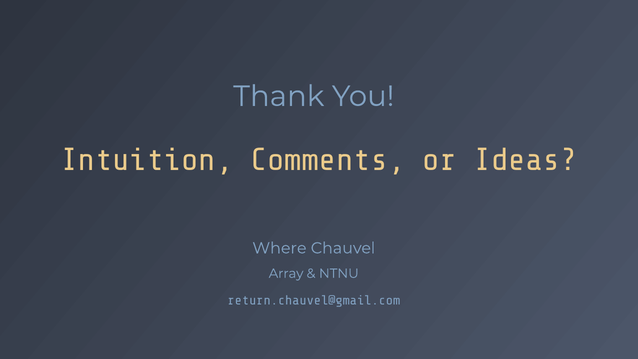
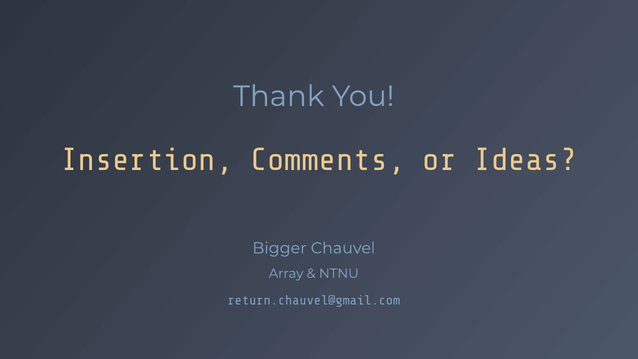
Intuition: Intuition -> Insertion
Where: Where -> Bigger
